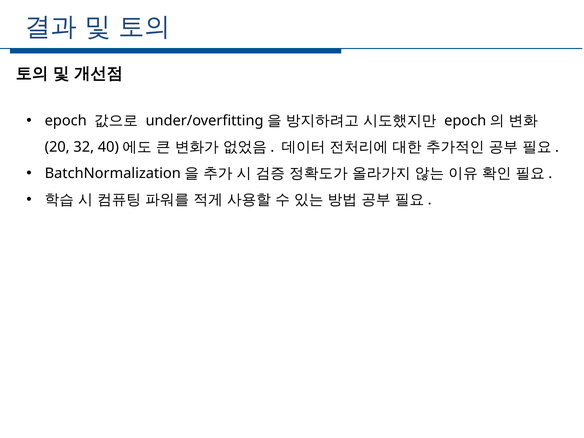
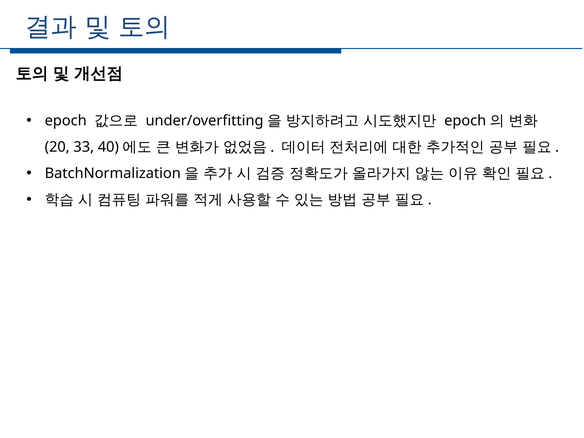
32: 32 -> 33
